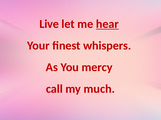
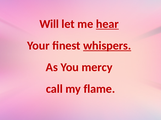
Live: Live -> Will
whispers underline: none -> present
much: much -> flame
